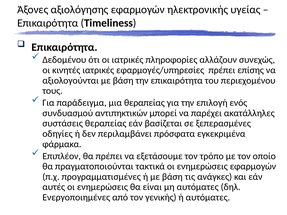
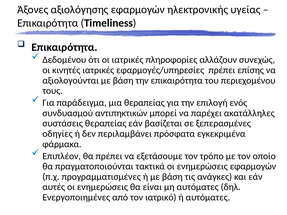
γενικής: γενικής -> ιατρικό
